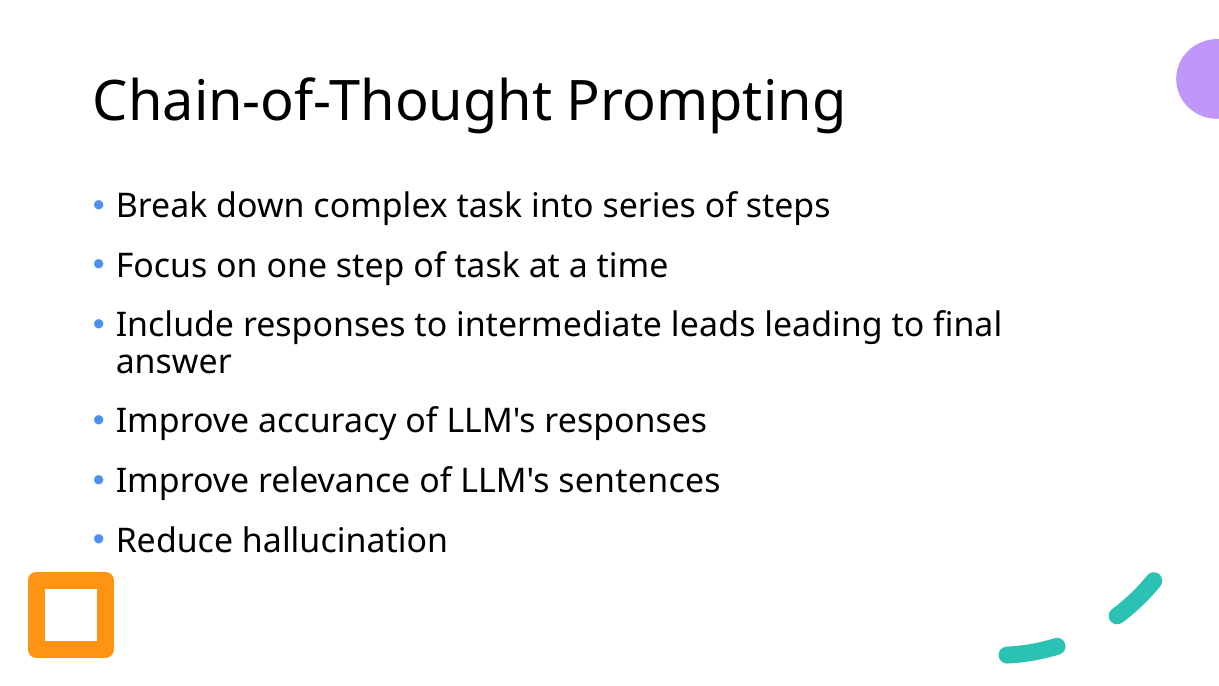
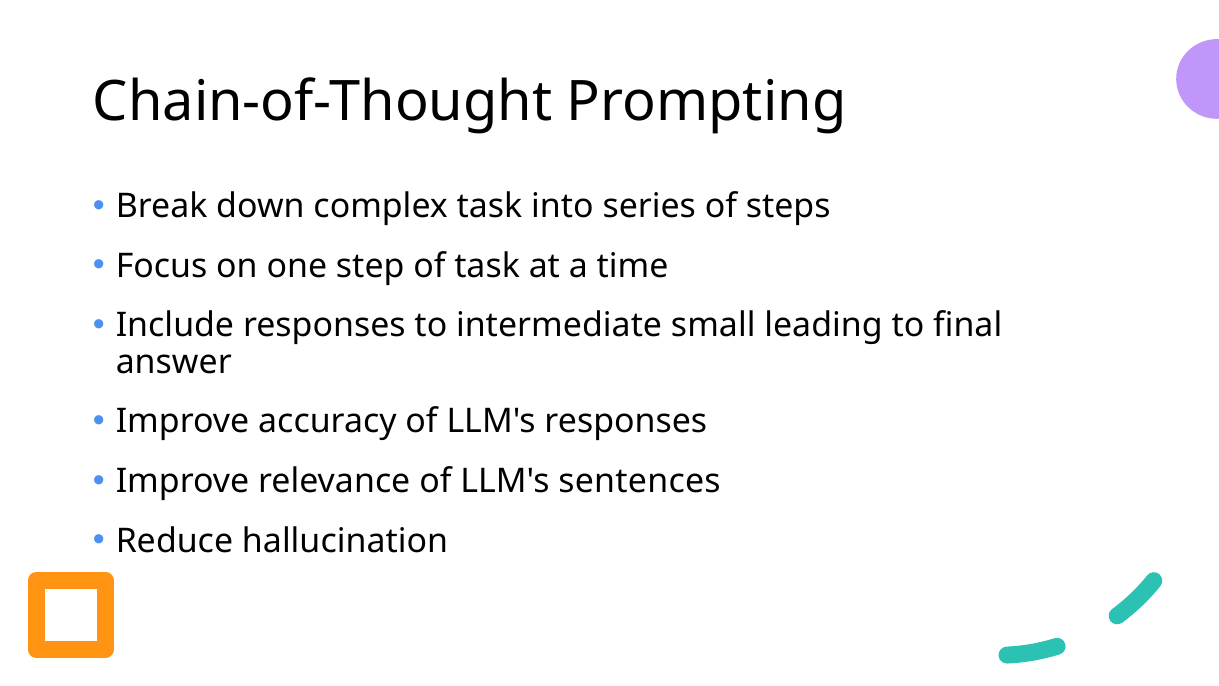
leads: leads -> small
